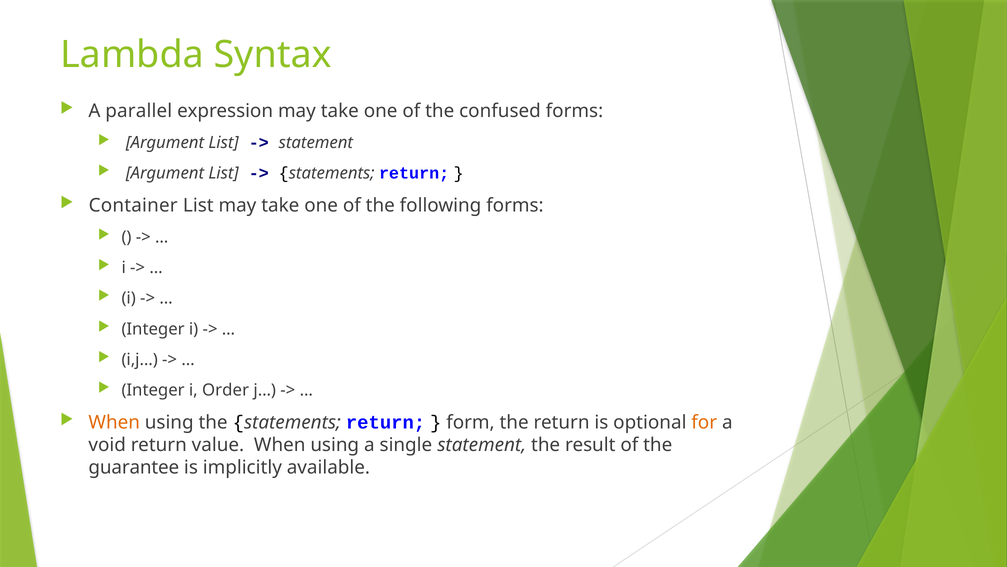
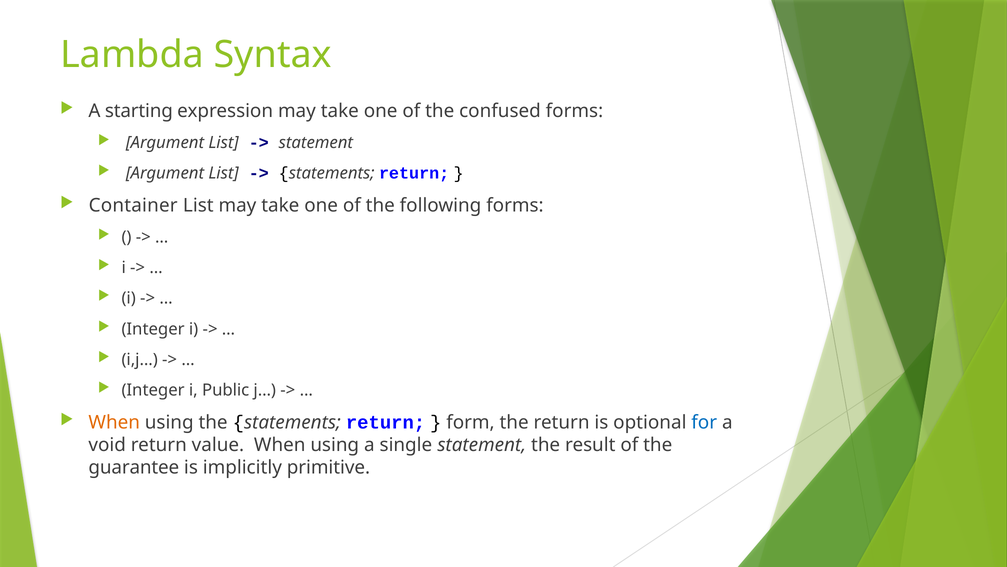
parallel: parallel -> starting
Order: Order -> Public
for colour: orange -> blue
available: available -> primitive
